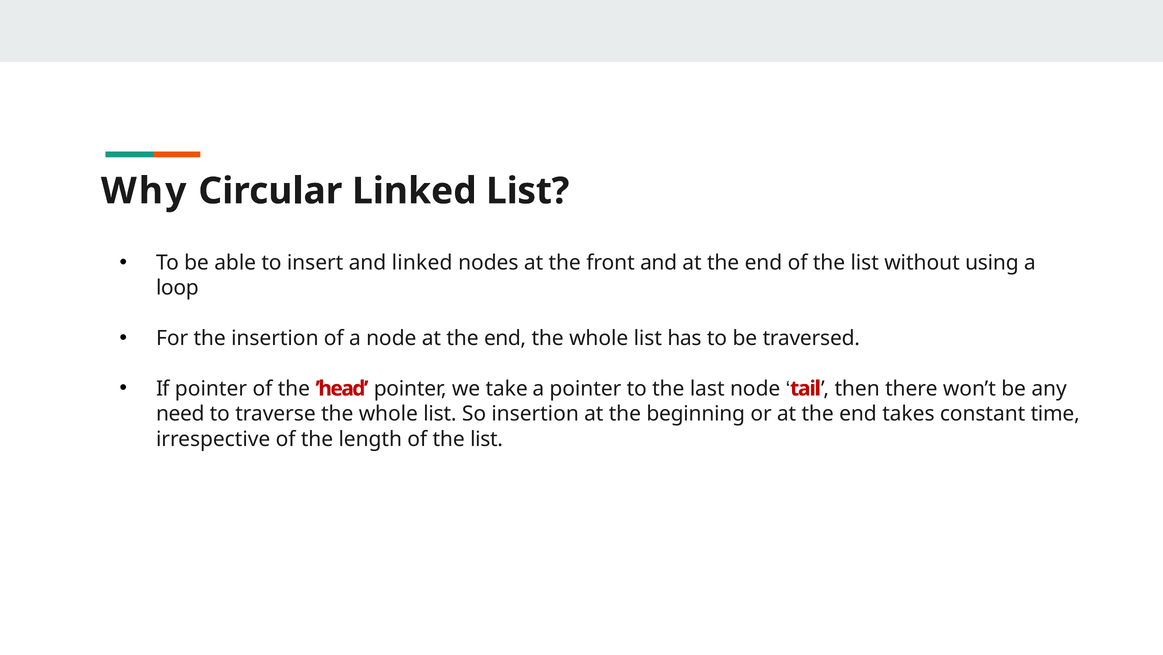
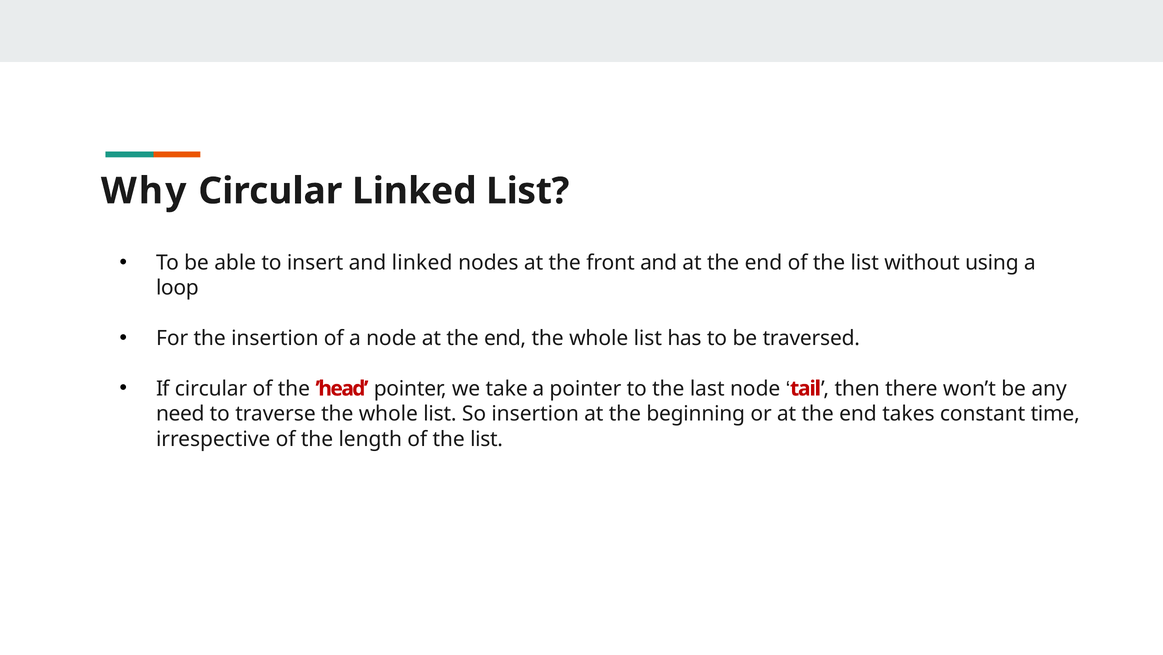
If pointer: pointer -> circular
